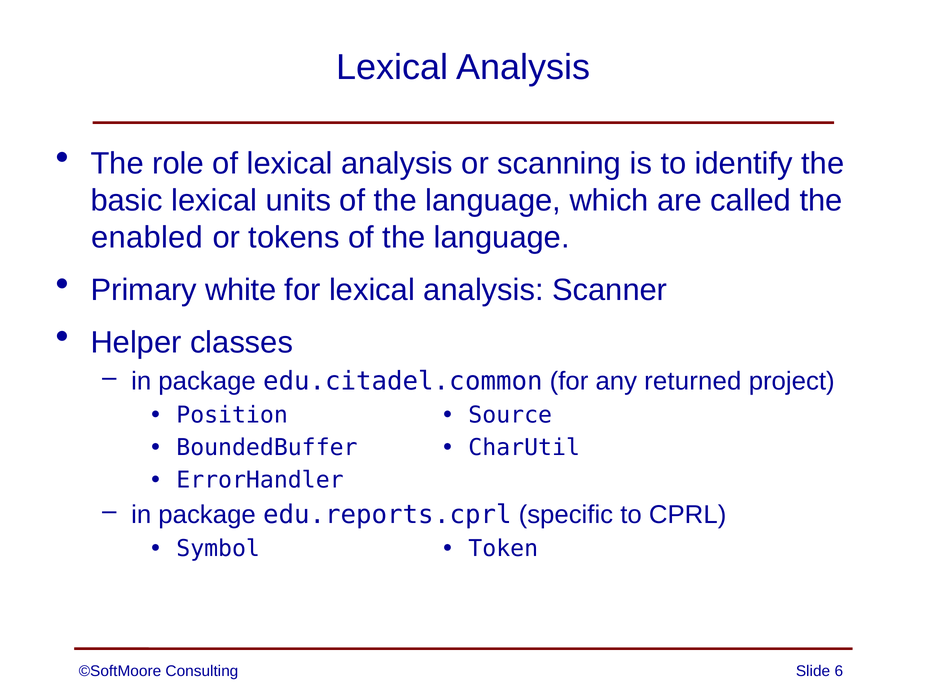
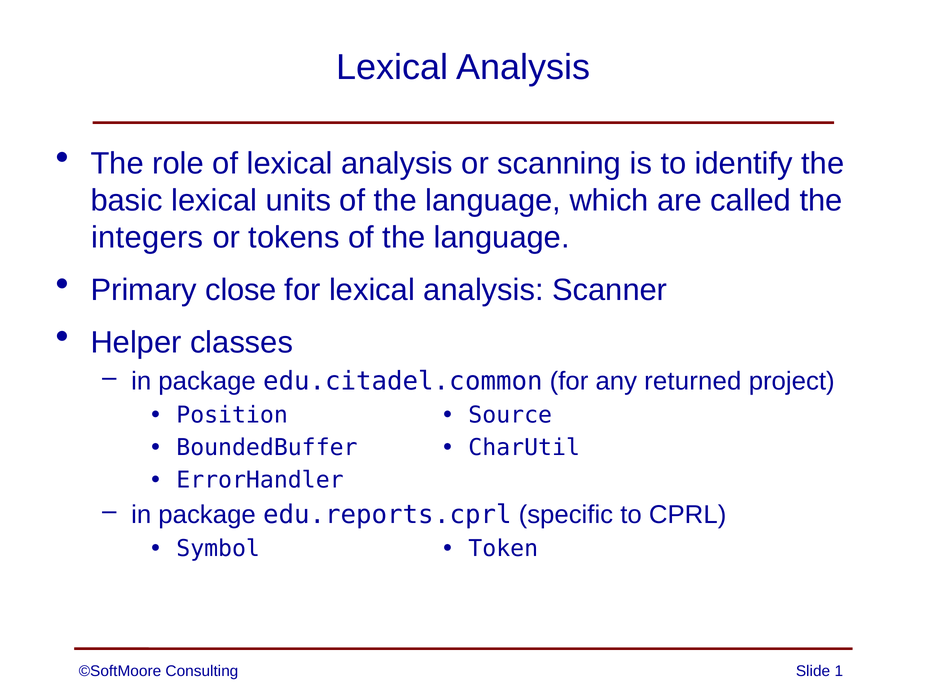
enabled: enabled -> integers
white: white -> close
6: 6 -> 1
